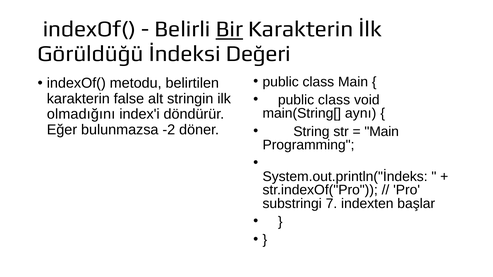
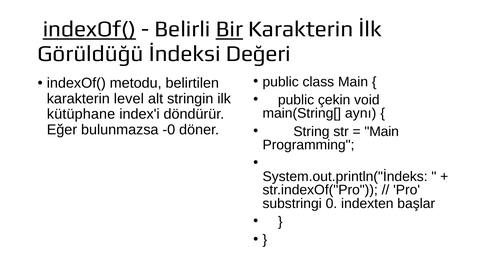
indexOf( at (89, 29) underline: none -> present
false: false -> level
class at (334, 100): class -> çekin
olmadığını: olmadığını -> kütüphane
-2: -2 -> -0
7: 7 -> 0
